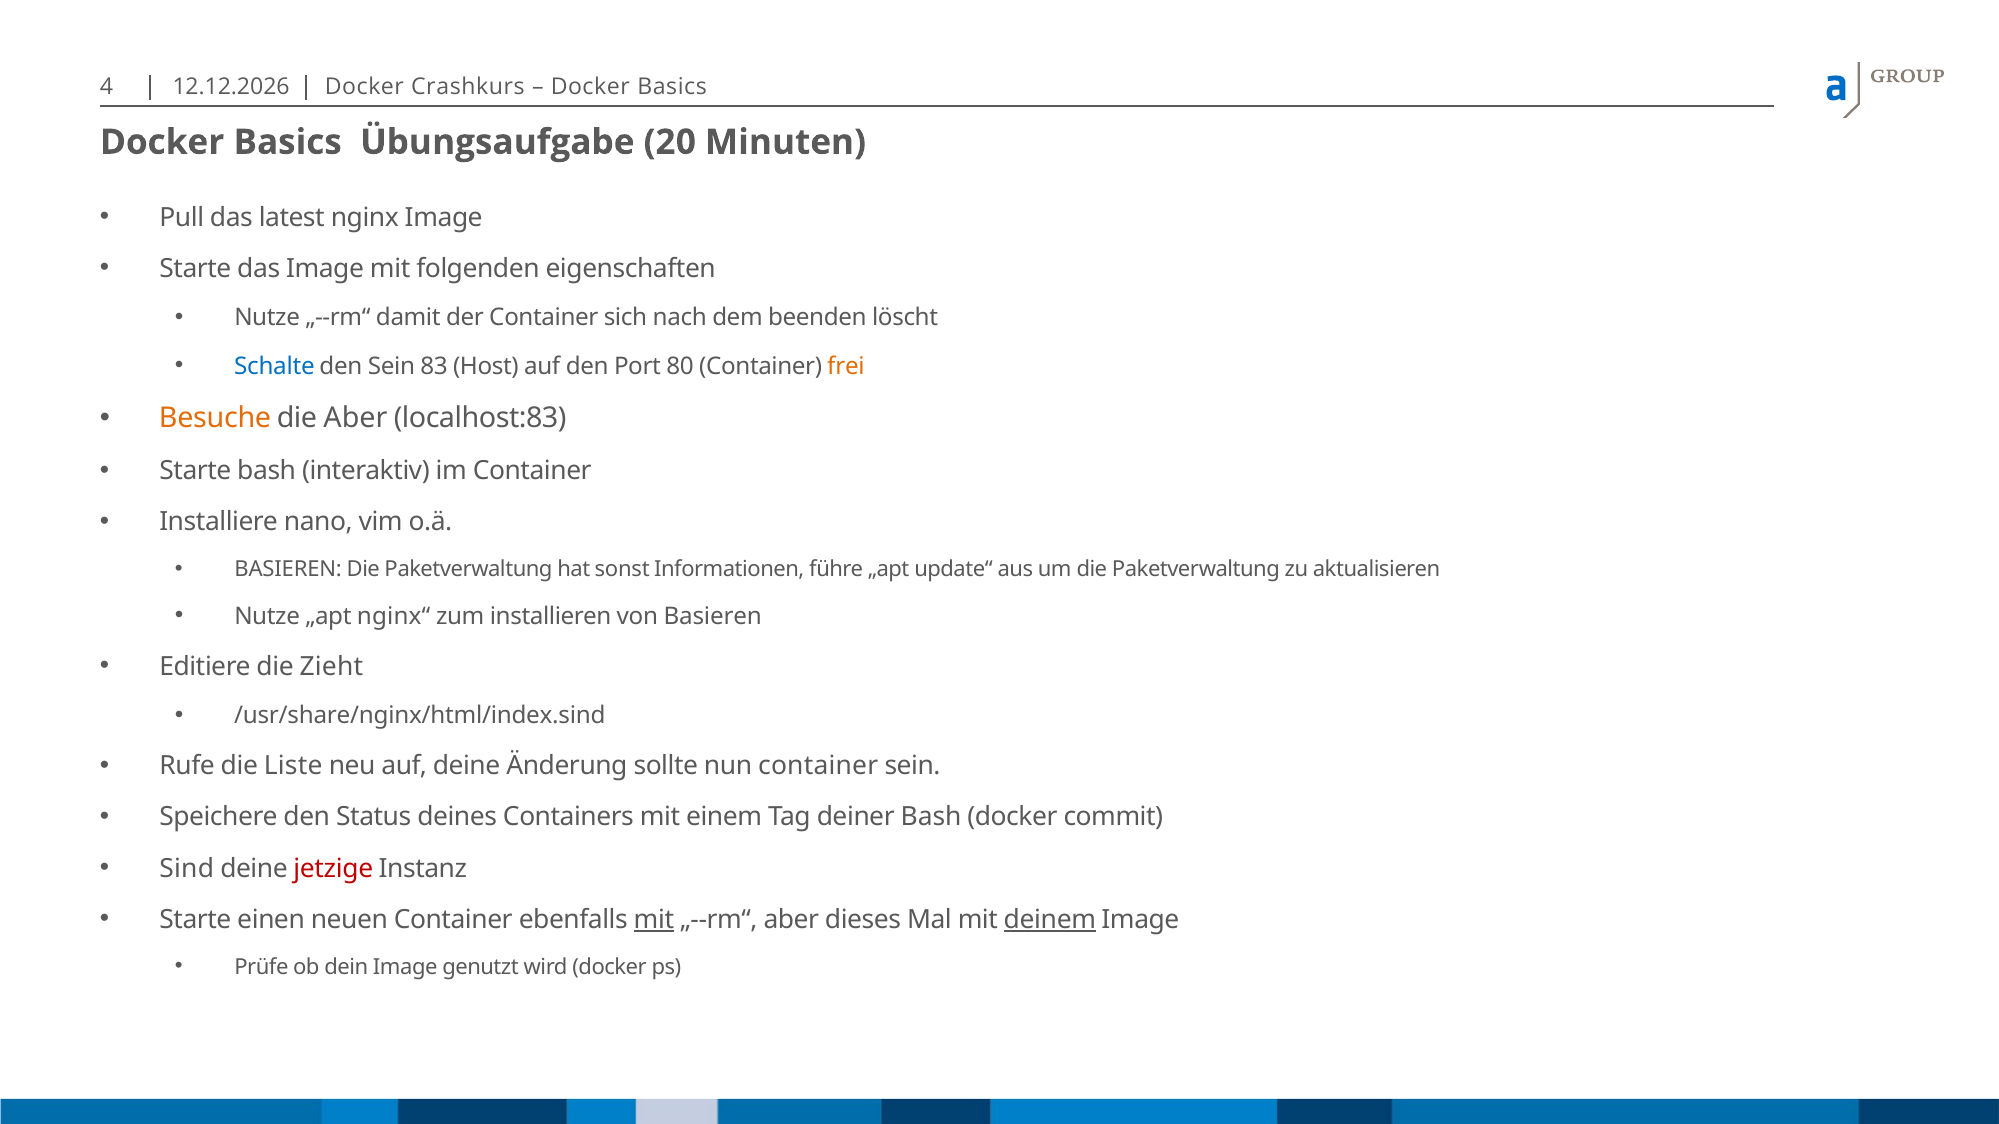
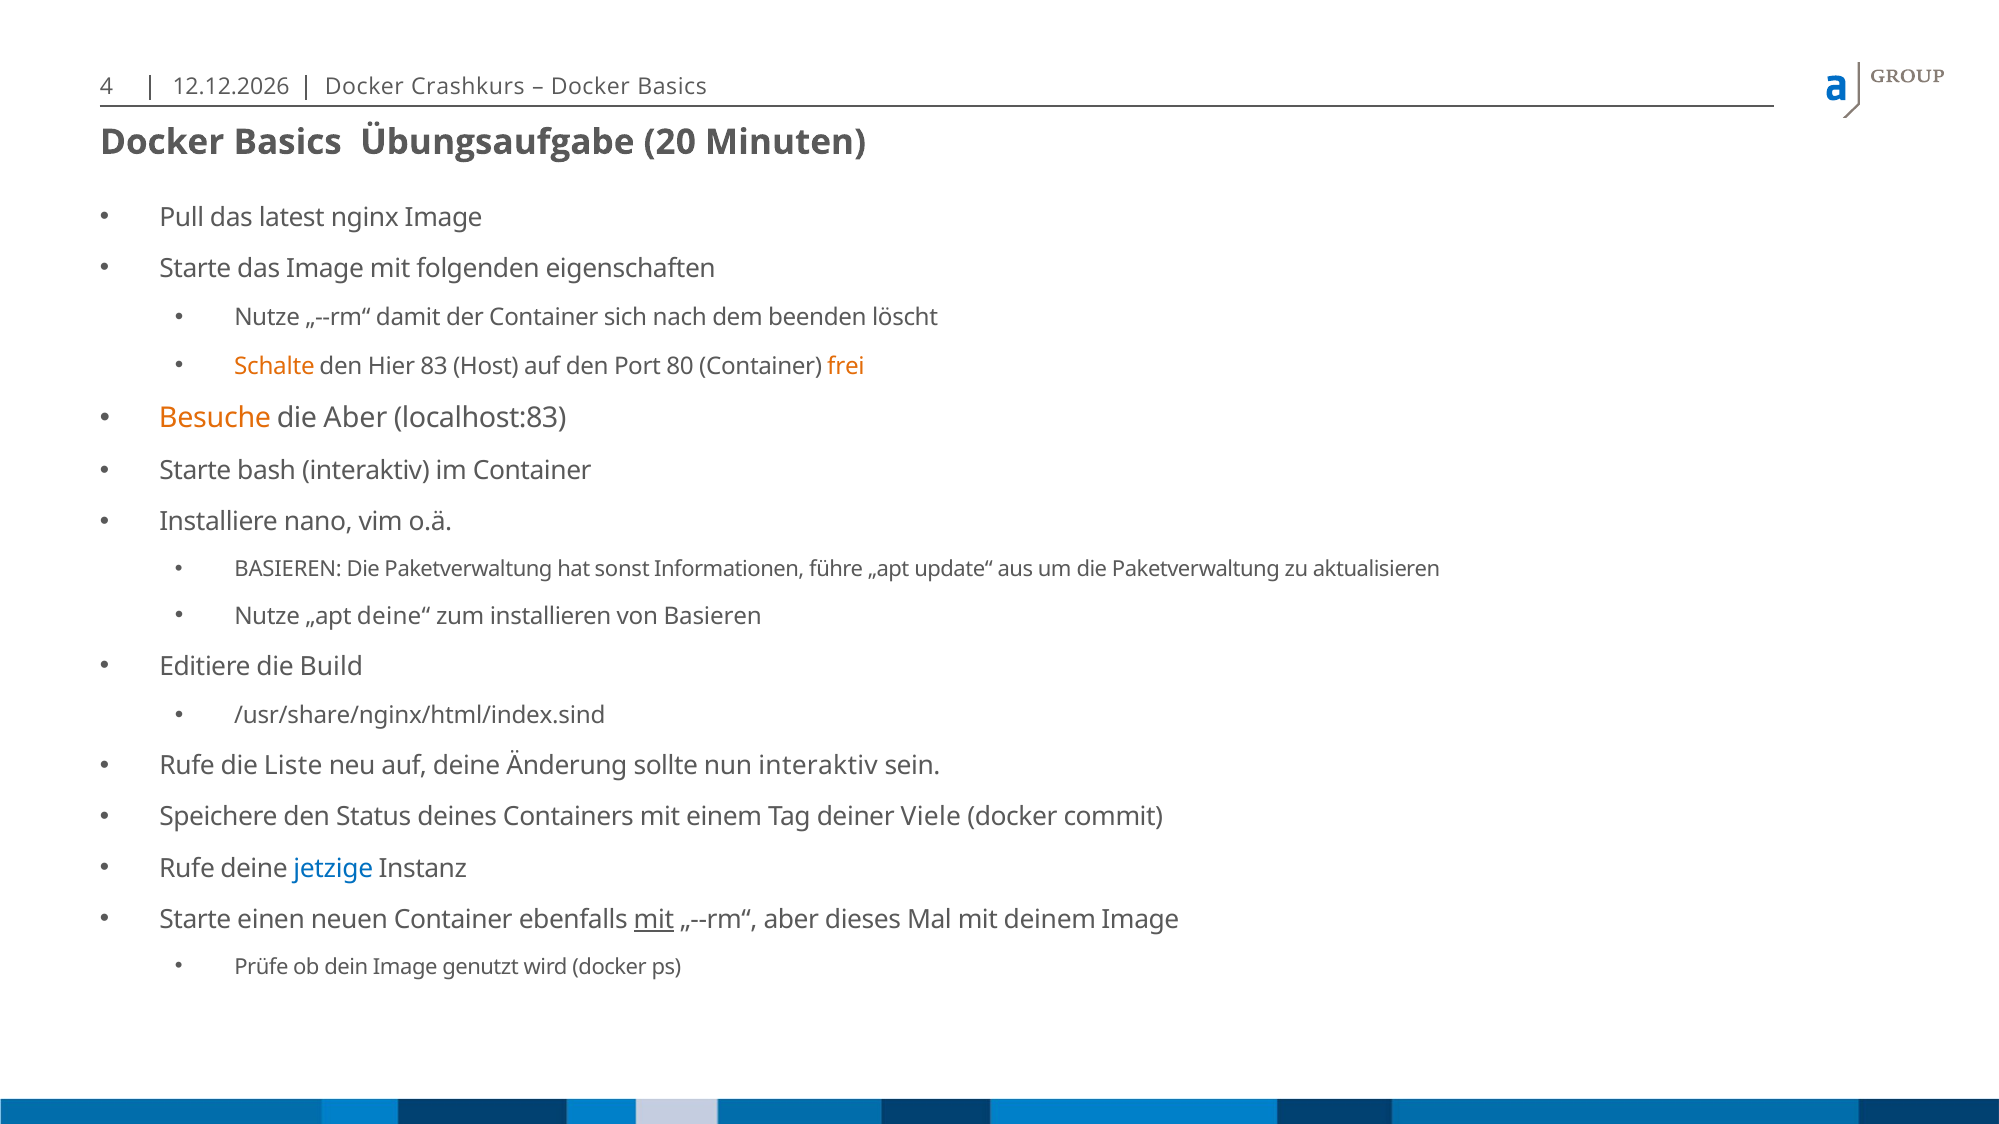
Schalte colour: blue -> orange
den Sein: Sein -> Hier
nginx“: nginx“ -> deine“
Zieht: Zieht -> Build
nun container: container -> interaktiv
deiner Bash: Bash -> Viele
Sind at (187, 868): Sind -> Rufe
jetzige colour: red -> blue
deinem underline: present -> none
